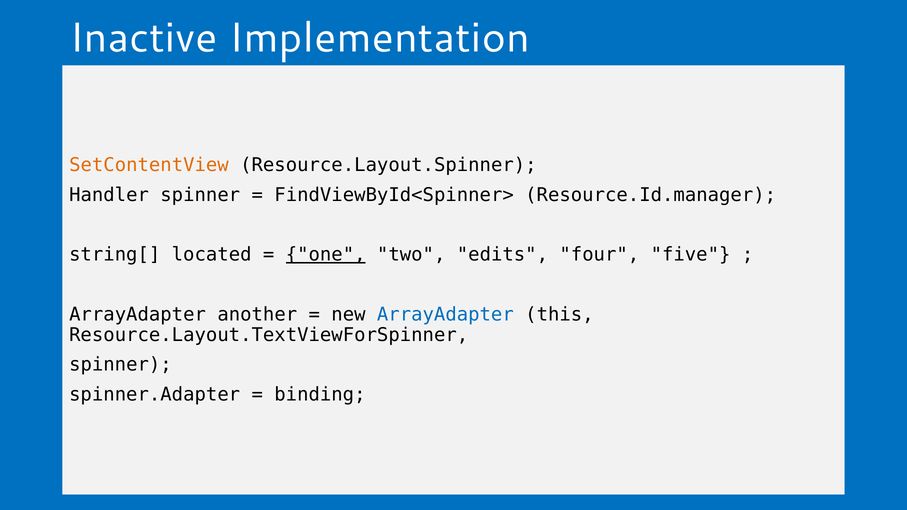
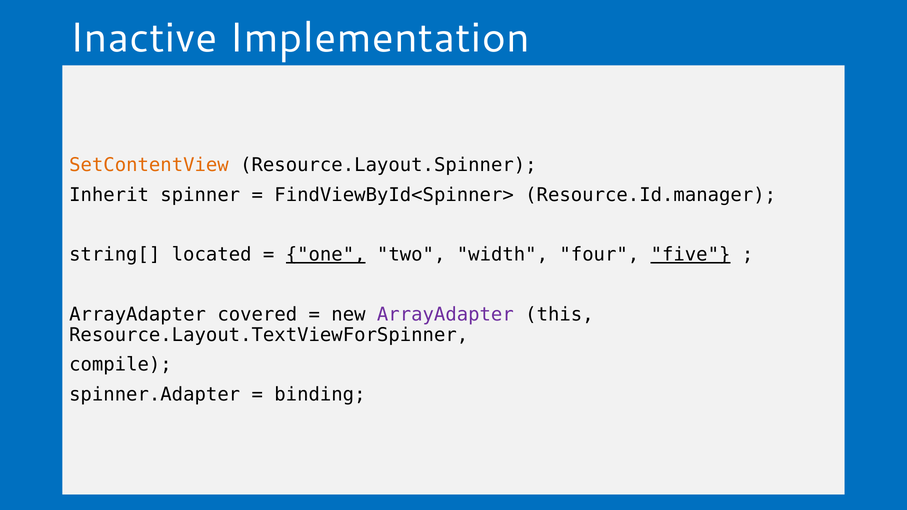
Handler: Handler -> Inherit
edits: edits -> width
five underline: none -> present
another: another -> covered
ArrayAdapter at (445, 315) colour: blue -> purple
spinner at (120, 365): spinner -> compile
